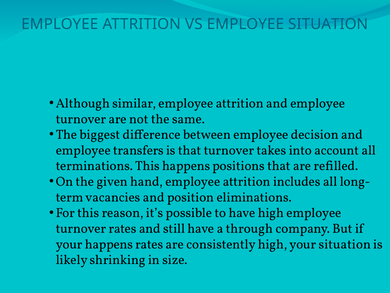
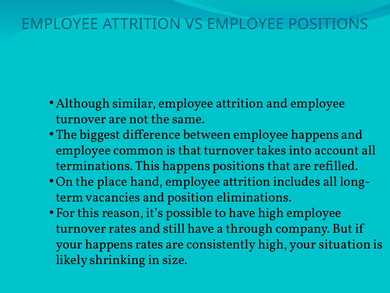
EMPLOYEE SITUATION: SITUATION -> POSITIONS
employee decision: decision -> happens
transfers: transfers -> common
given: given -> place
